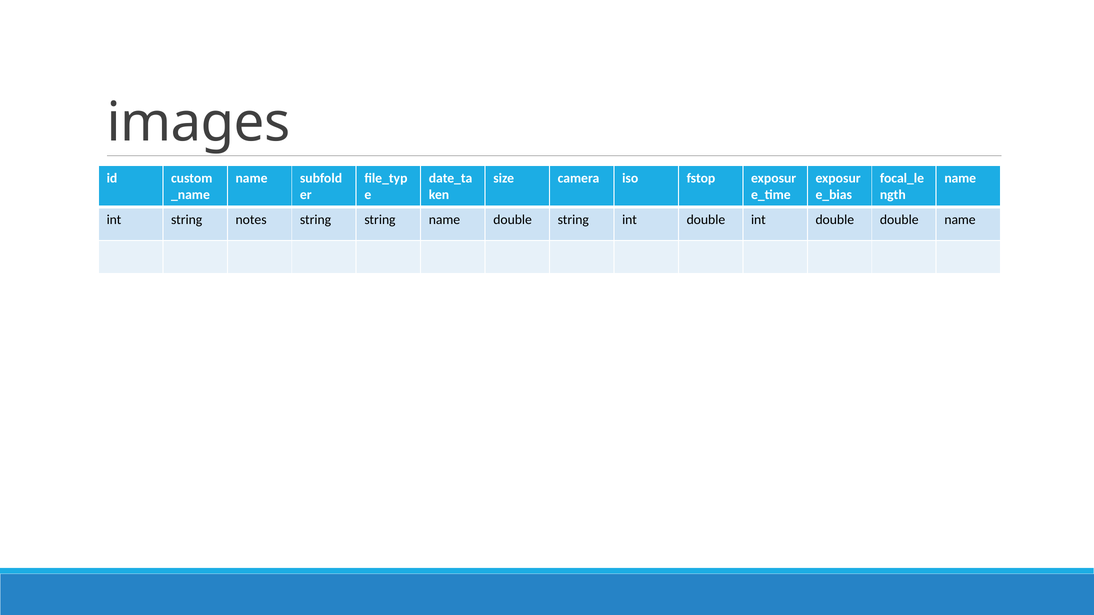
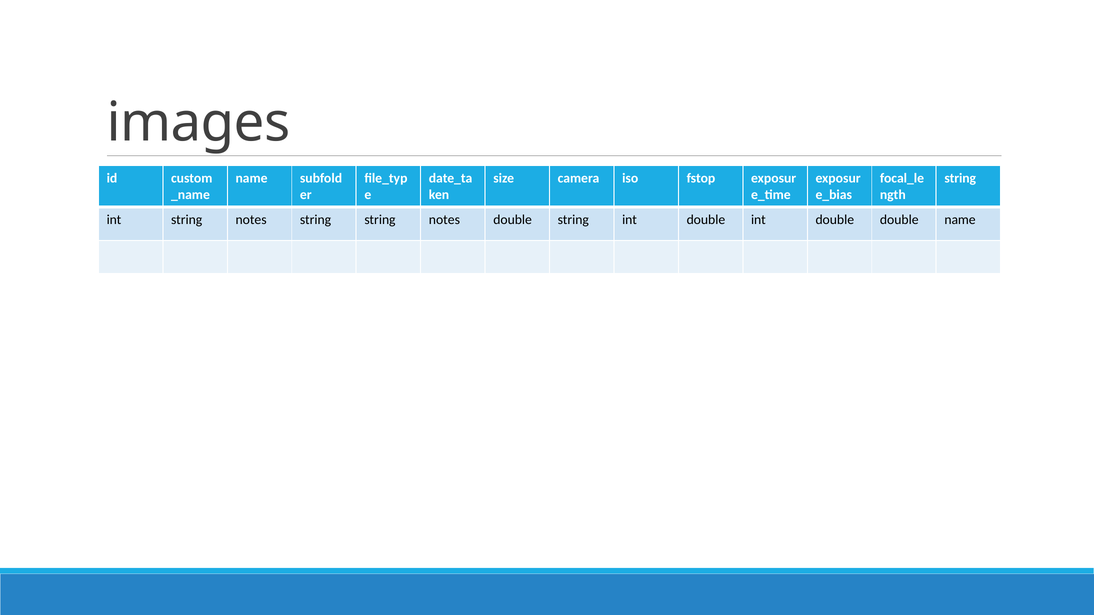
name at (960, 178): name -> string
string string name: name -> notes
